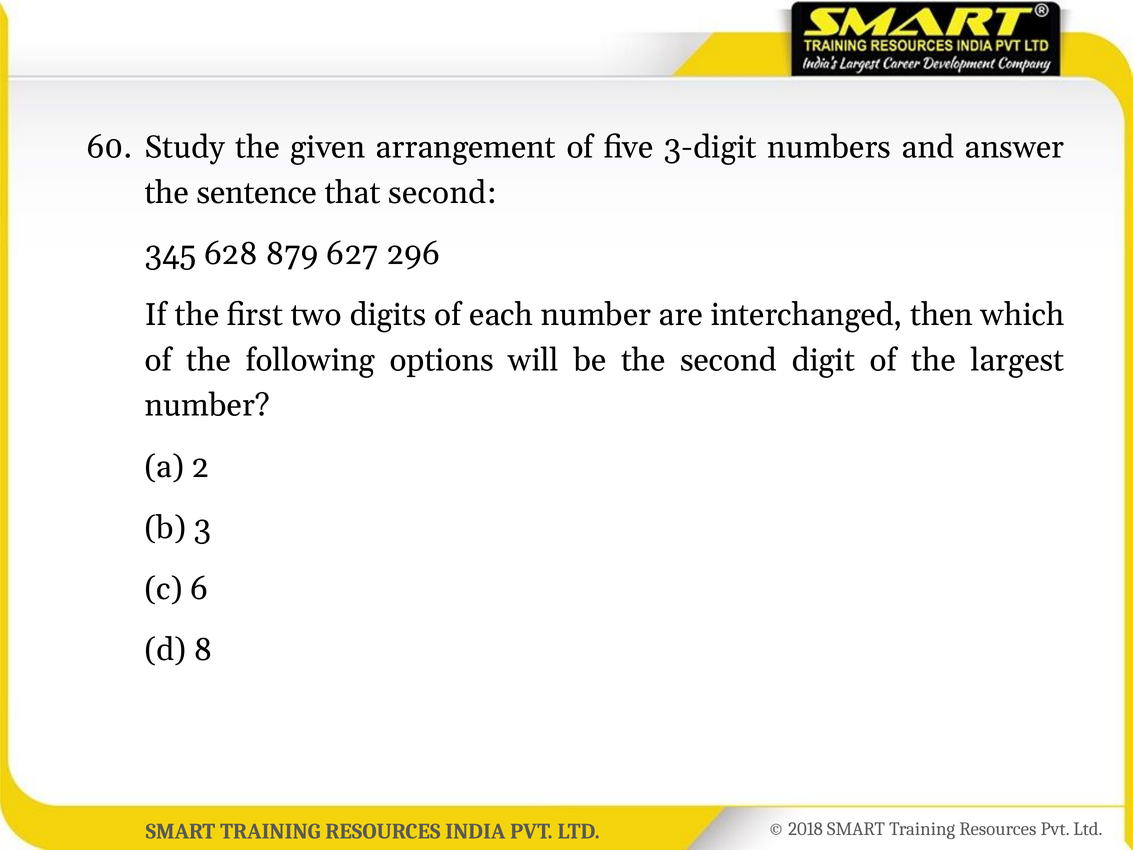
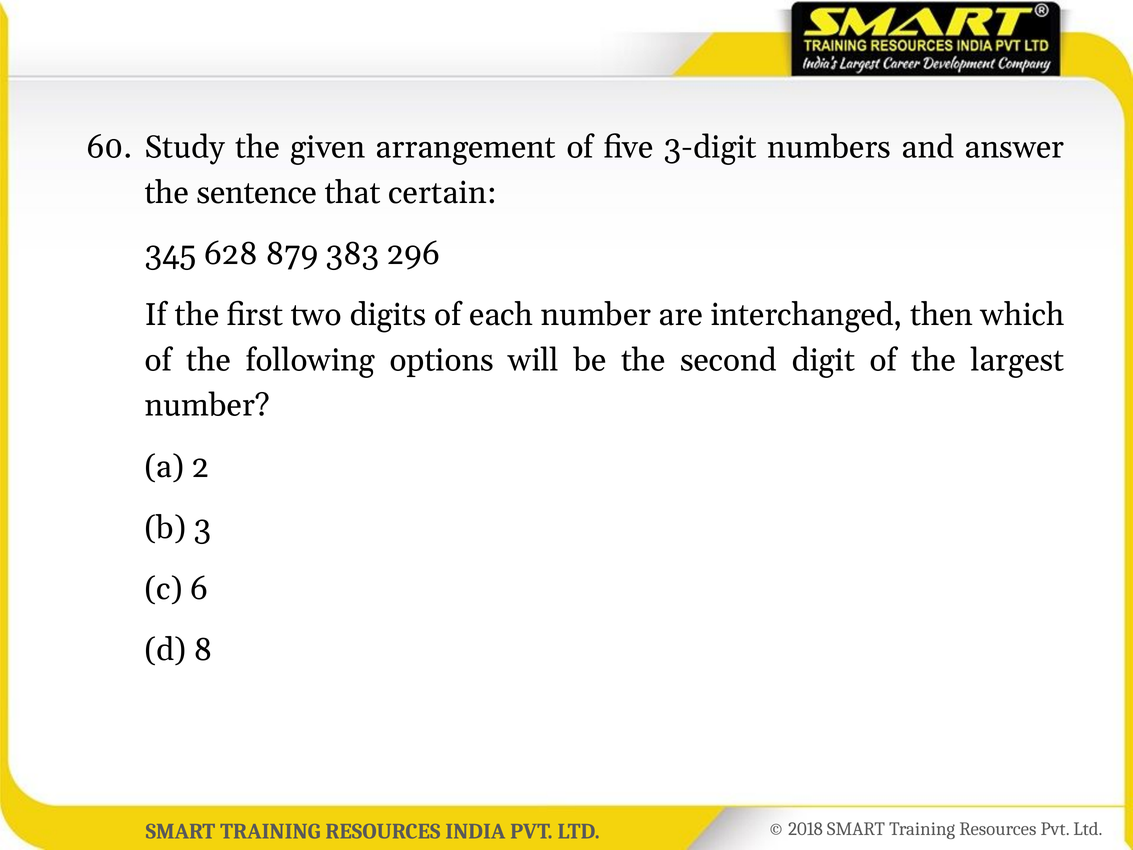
that second: second -> certain
627: 627 -> 383
